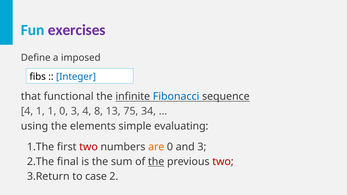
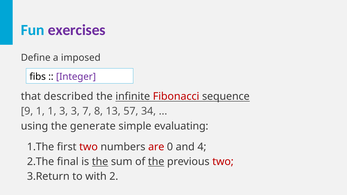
Integer colour: blue -> purple
functional: functional -> described
Fibonacci colour: blue -> red
4 at (27, 111): 4 -> 9
1 0: 0 -> 3
3 4: 4 -> 7
75: 75 -> 57
elements: elements -> generate
are colour: orange -> red
and 3: 3 -> 4
the at (100, 162) underline: none -> present
case: case -> with
